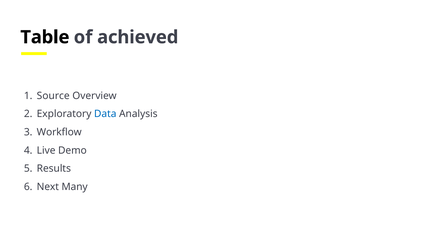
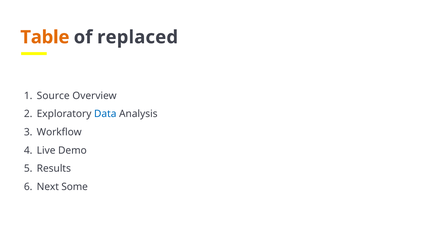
Table colour: black -> orange
achieved: achieved -> replaced
Many: Many -> Some
